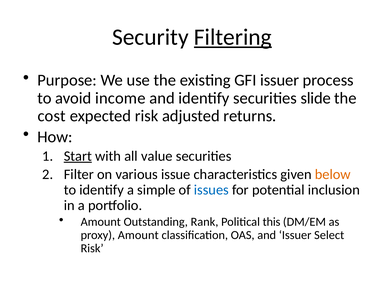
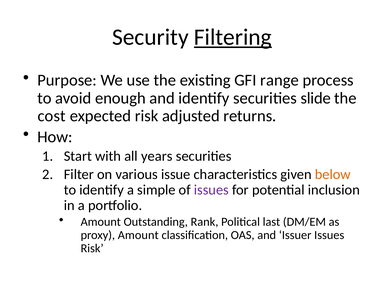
GFI issuer: issuer -> range
income: income -> enough
Start underline: present -> none
value: value -> years
issues at (211, 190) colour: blue -> purple
this: this -> last
Issuer Select: Select -> Issues
